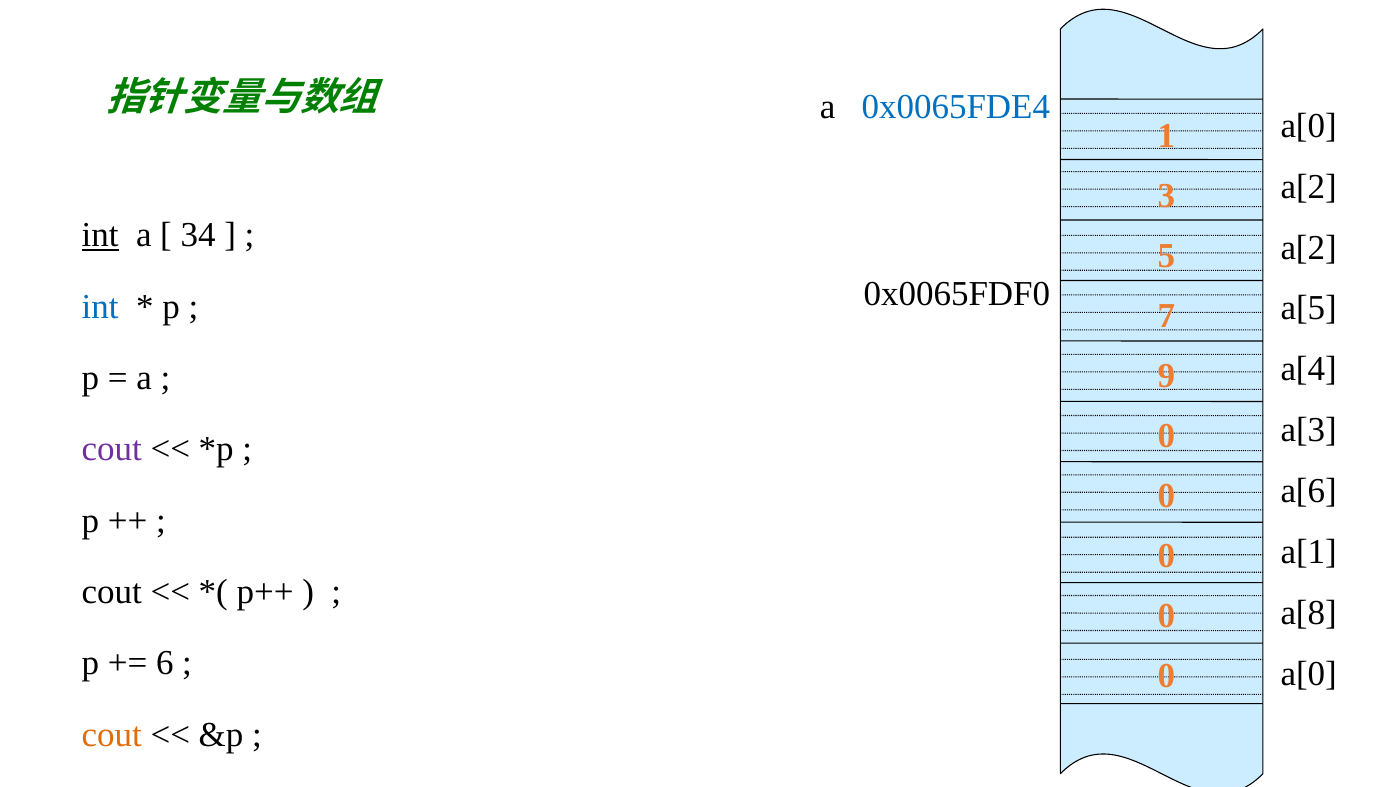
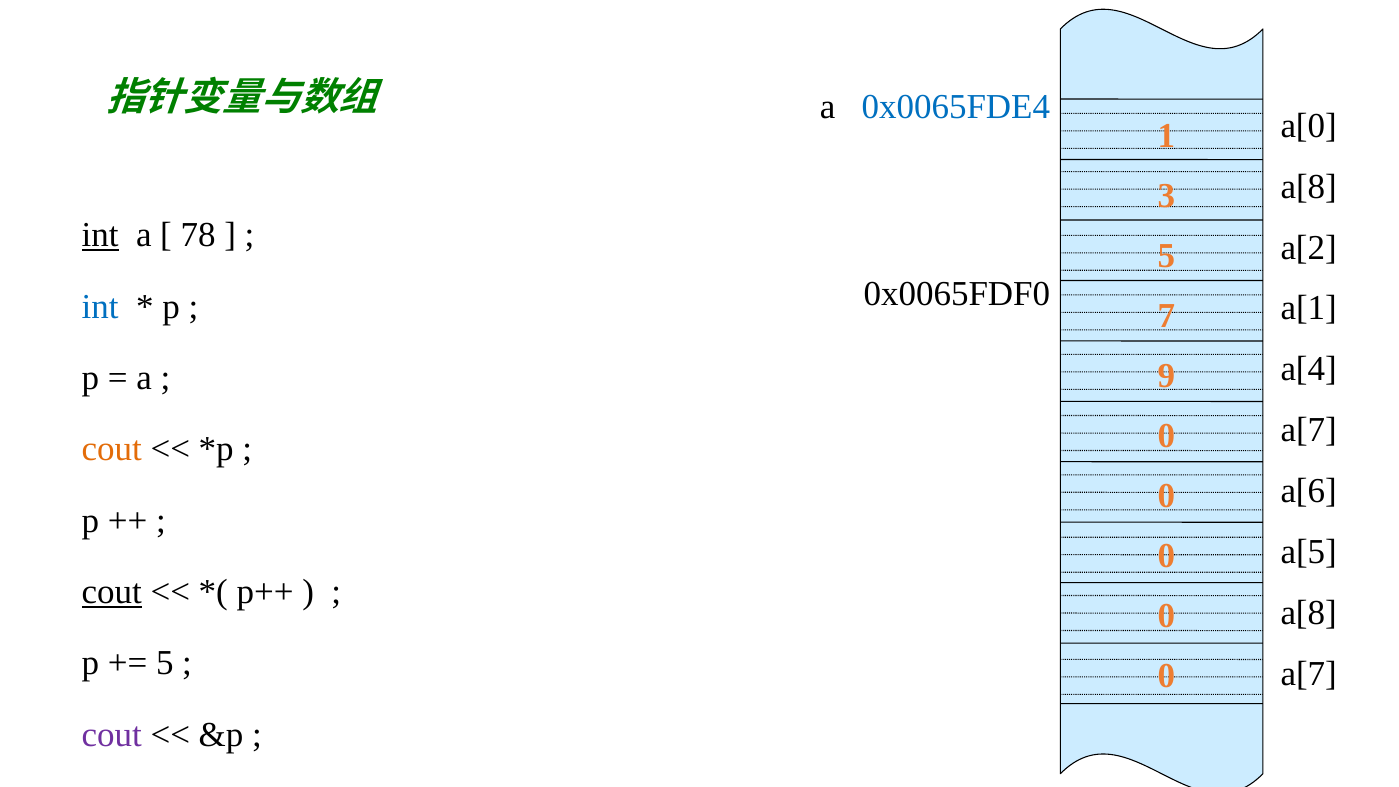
a[2 at (1309, 187): a[2 -> a[8
34: 34 -> 78
a[5: a[5 -> a[1
a[3 at (1309, 430): a[3 -> a[7
cout at (112, 449) colour: purple -> orange
a[1: a[1 -> a[5
cout at (112, 592) underline: none -> present
6 at (165, 663): 6 -> 5
a[0 at (1309, 673): a[0 -> a[7
cout at (112, 735) colour: orange -> purple
